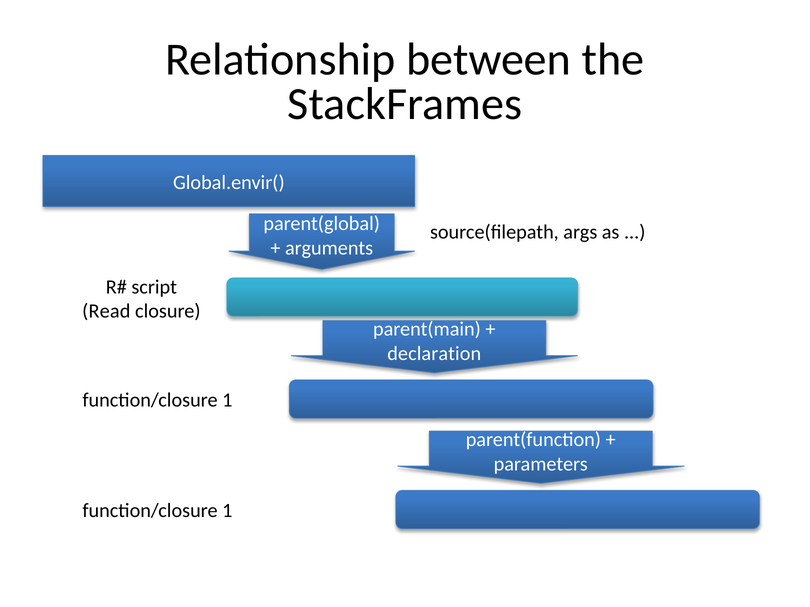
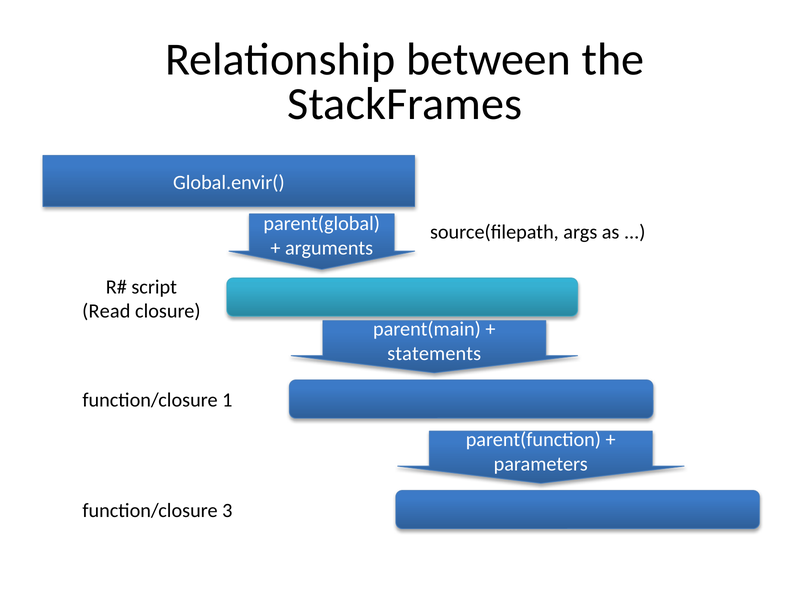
declaration: declaration -> statements
1 at (227, 511): 1 -> 3
